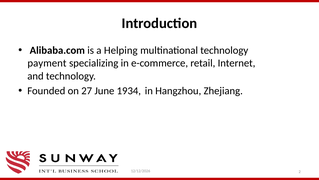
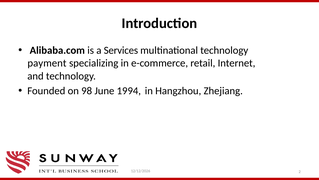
Helping: Helping -> Services
27: 27 -> 98
1934: 1934 -> 1994
